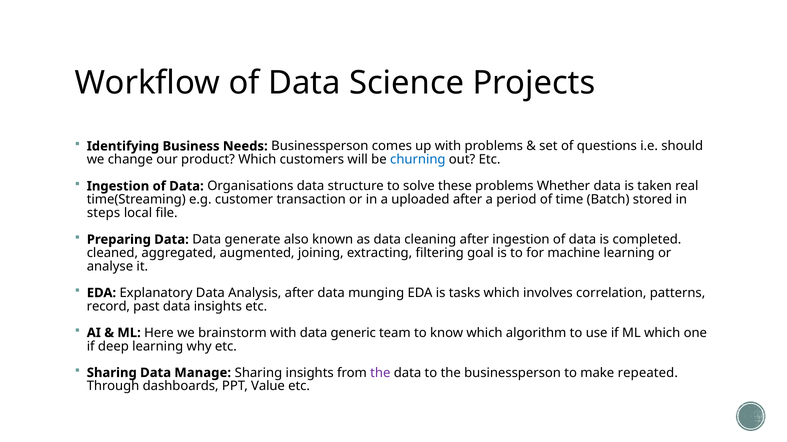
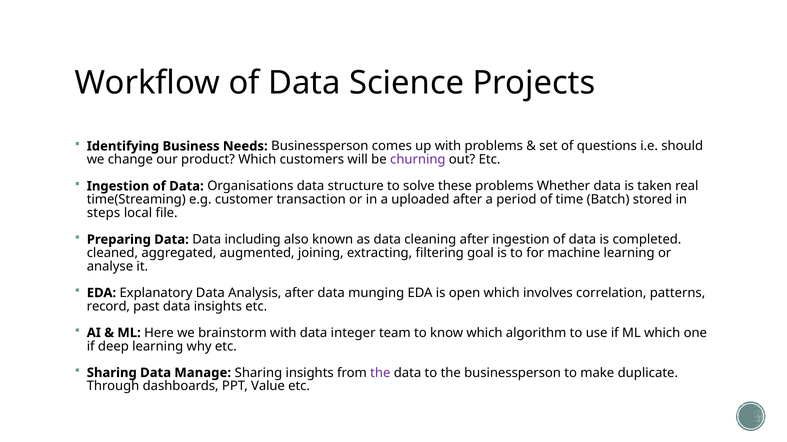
churning colour: blue -> purple
generate: generate -> including
tasks: tasks -> open
generic: generic -> integer
repeated: repeated -> duplicate
